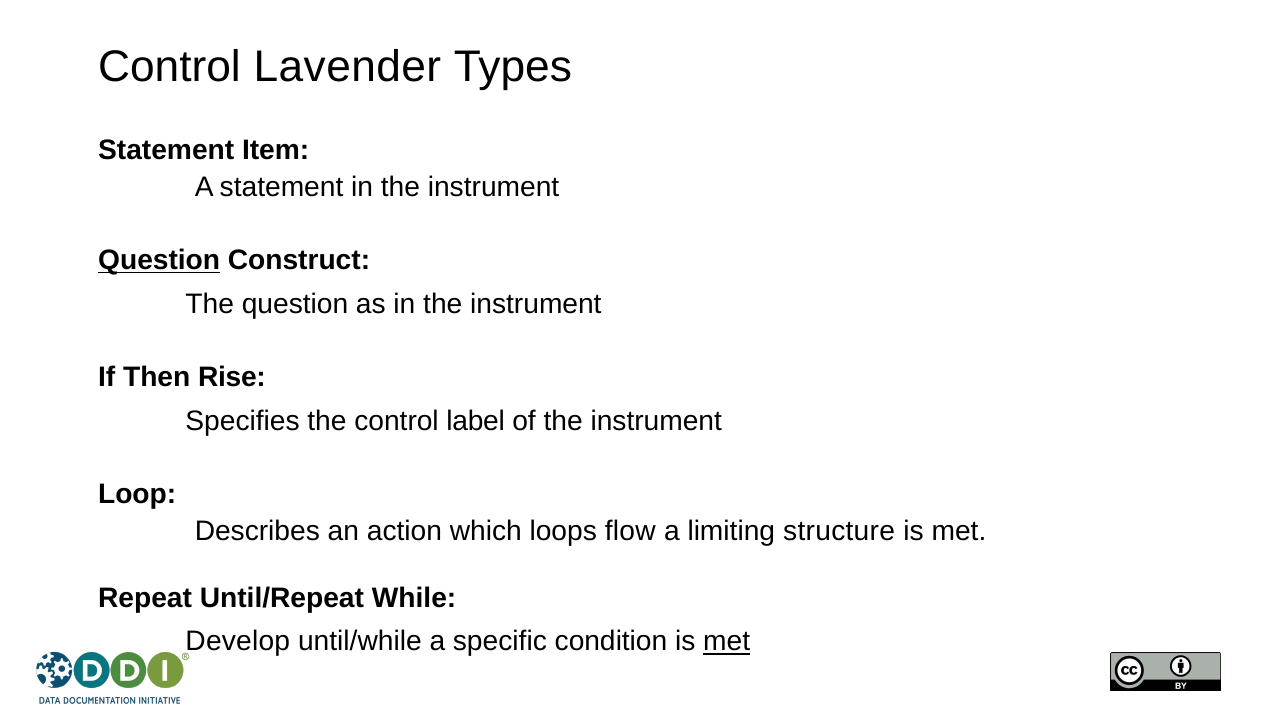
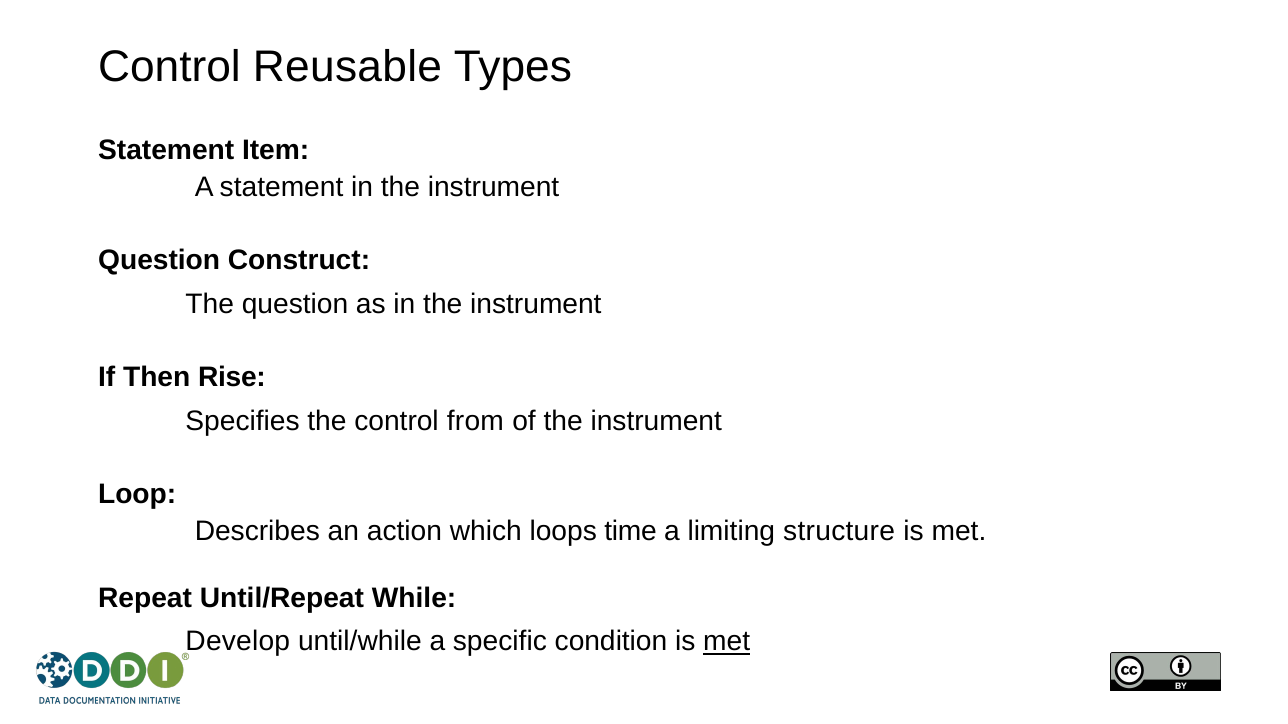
Lavender: Lavender -> Reusable
Question at (159, 261) underline: present -> none
label: label -> from
flow: flow -> time
